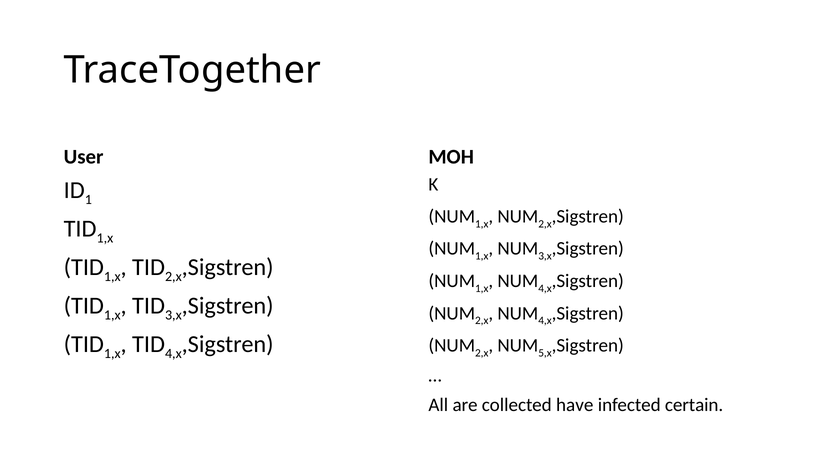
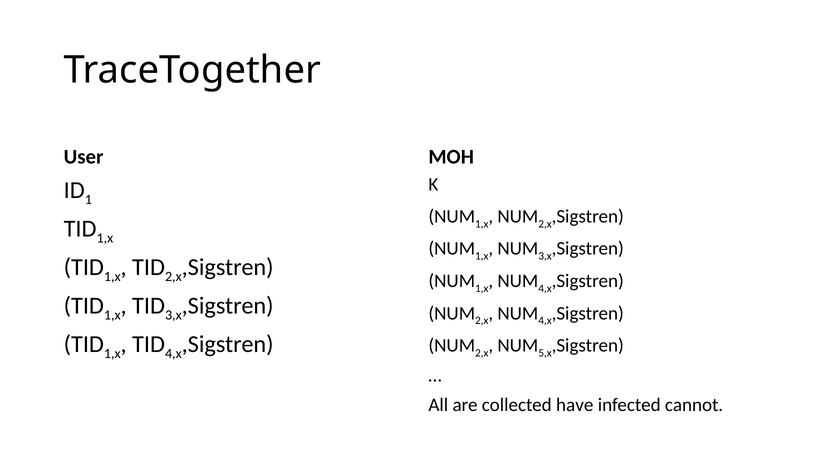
certain: certain -> cannot
